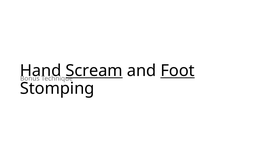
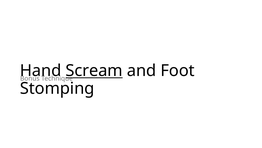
Foot underline: present -> none
